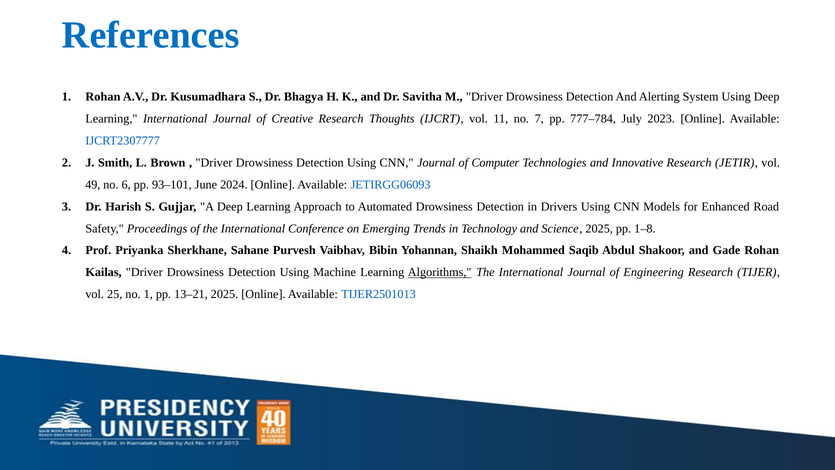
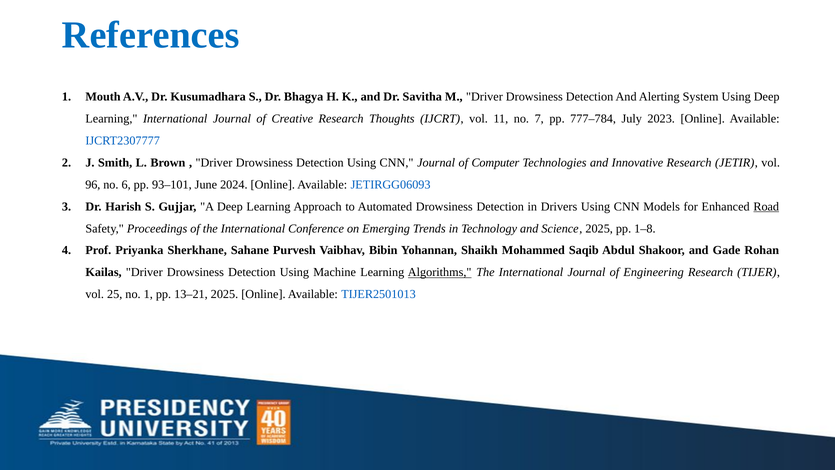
1 Rohan: Rohan -> Mouth
49: 49 -> 96
Road underline: none -> present
